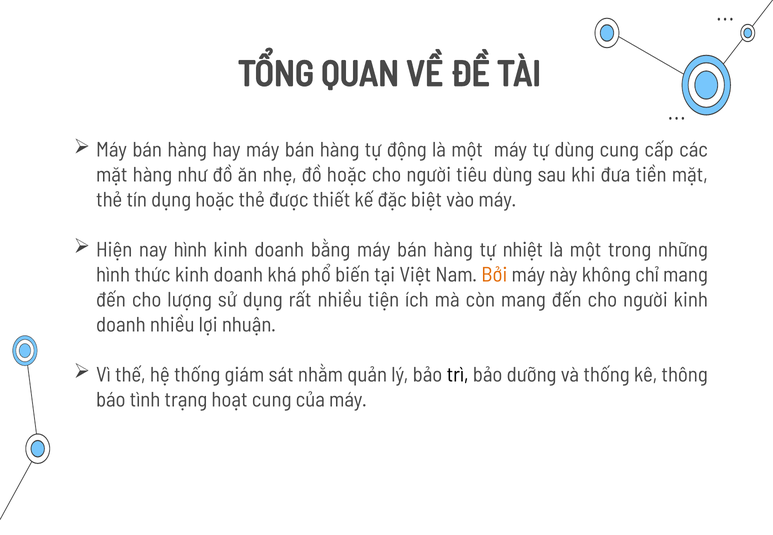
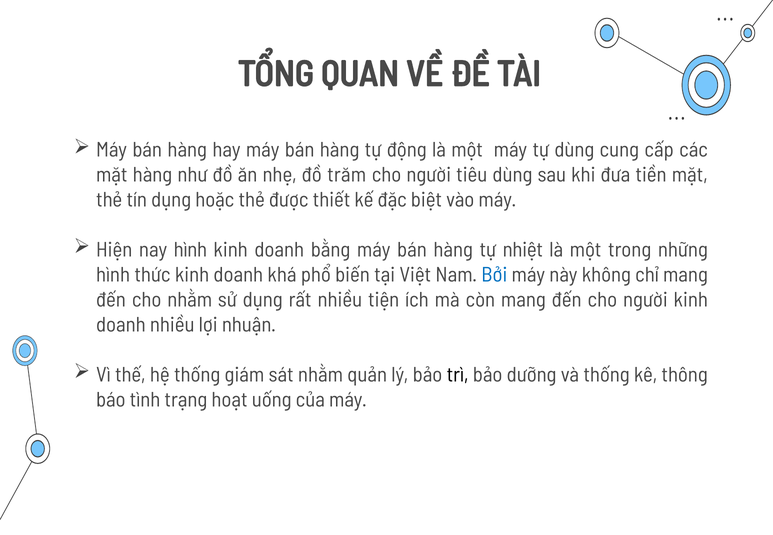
đồ hoặc: hoặc -> trăm
Bởi colour: orange -> blue
cho lượng: lượng -> nhằm
hoạt cung: cung -> uống
